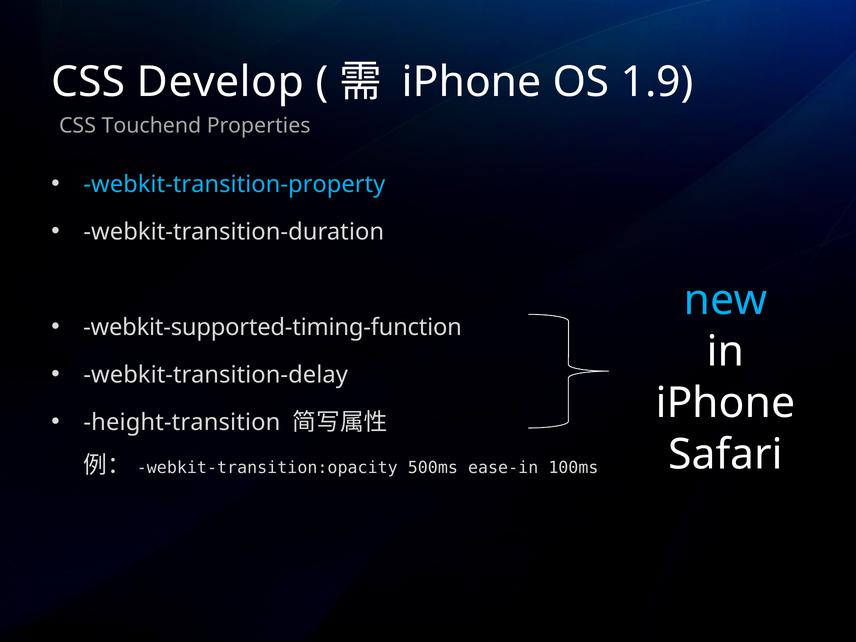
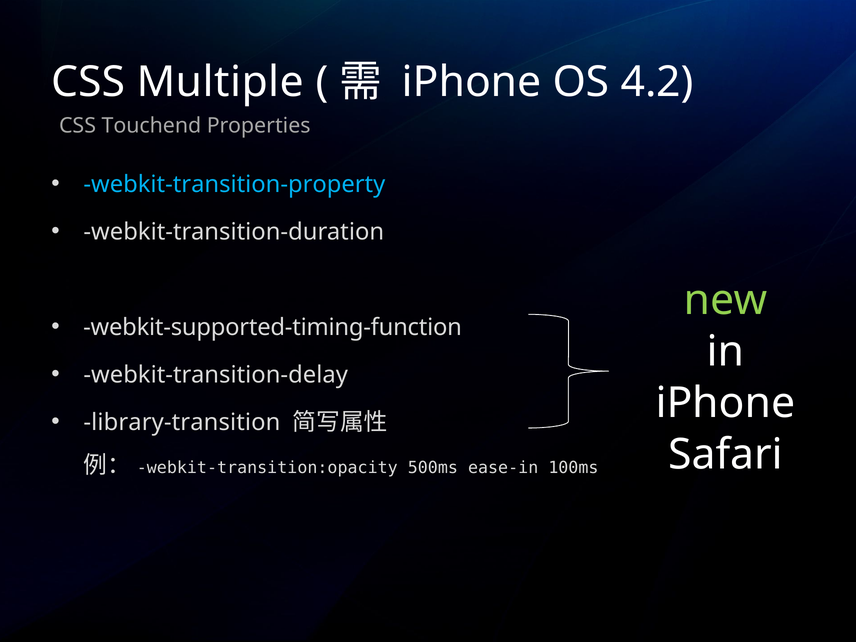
Develop: Develop -> Multiple
1.9: 1.9 -> 4.2
new colour: light blue -> light green
height-transition: height-transition -> library-transition
